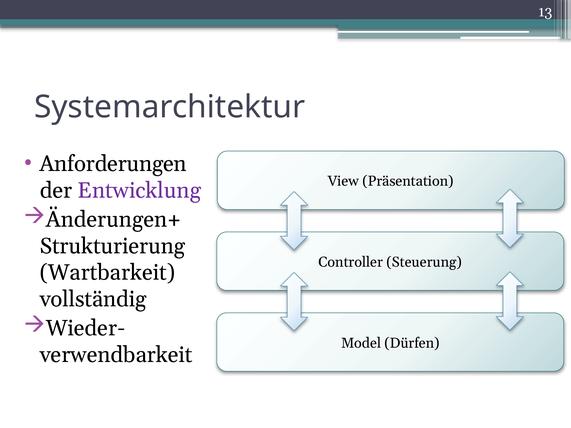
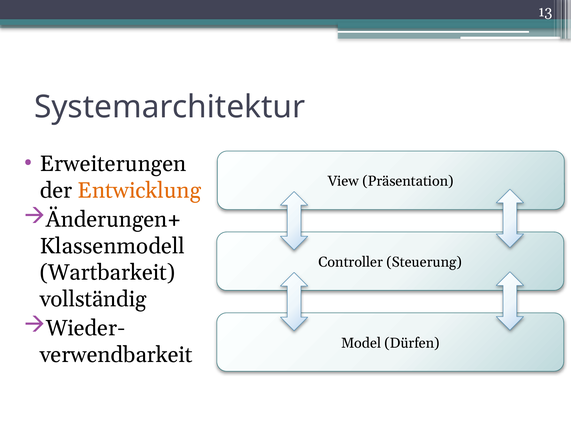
Anforderungen: Anforderungen -> Erweiterungen
Entwicklung colour: purple -> orange
Strukturierung: Strukturierung -> Klassenmodell
